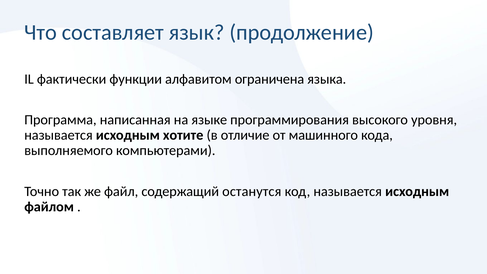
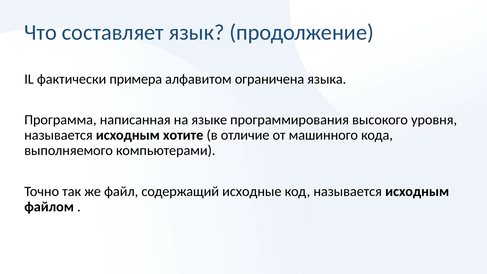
функции: функции -> примера
останутся: останутся -> исходные
